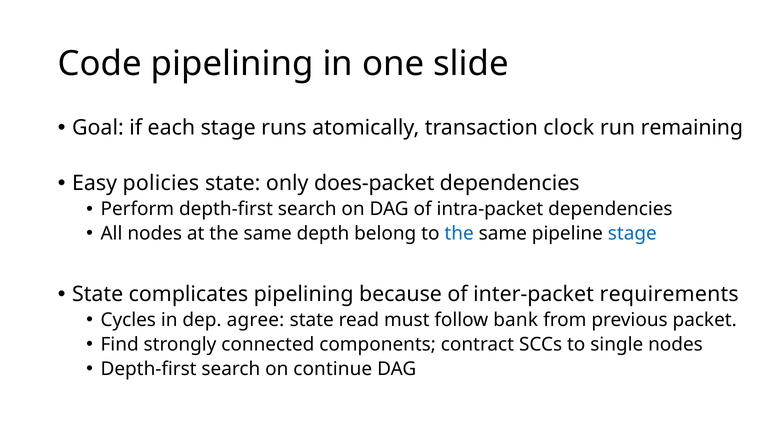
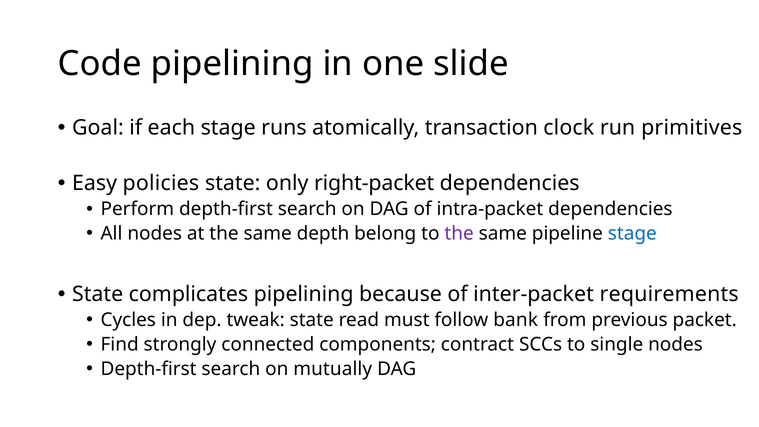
remaining: remaining -> primitives
does-packet: does-packet -> right-packet
the at (459, 234) colour: blue -> purple
agree: agree -> tweak
continue: continue -> mutually
